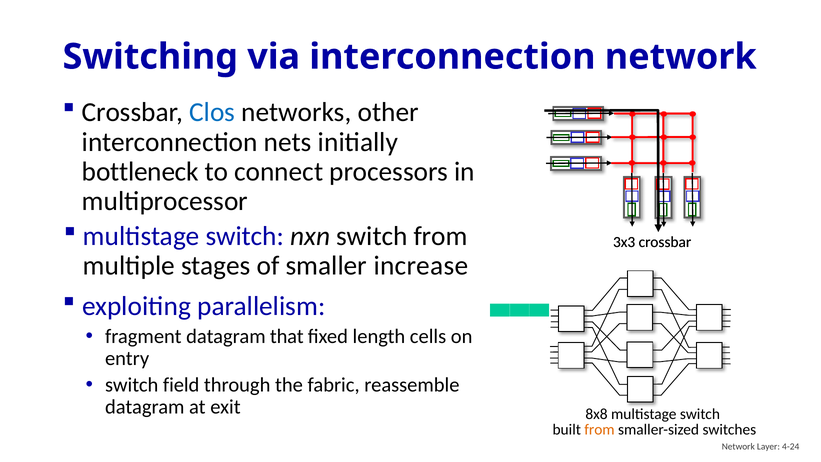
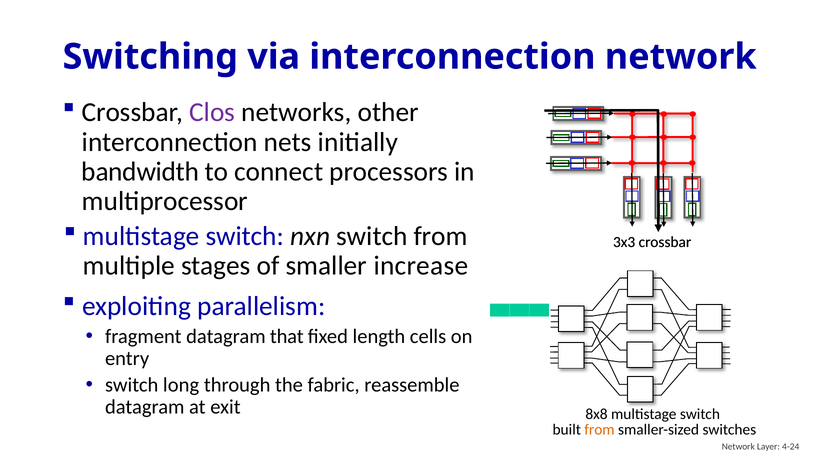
Clos colour: blue -> purple
bottleneck: bottleneck -> bandwidth
field: field -> long
